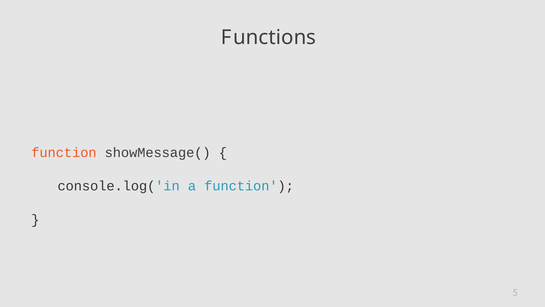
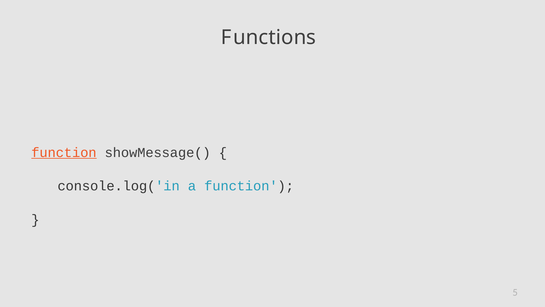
function at (64, 152) underline: none -> present
